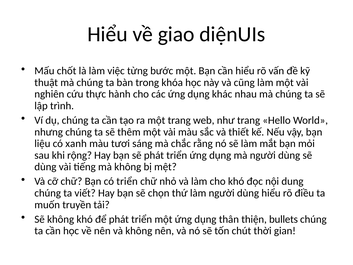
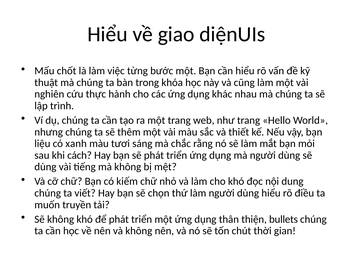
rộng: rộng -> cách
có triển: triển -> kiếm
